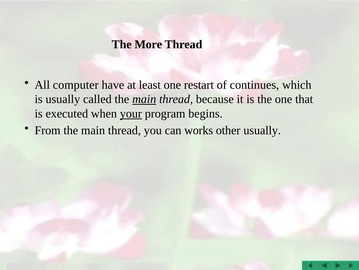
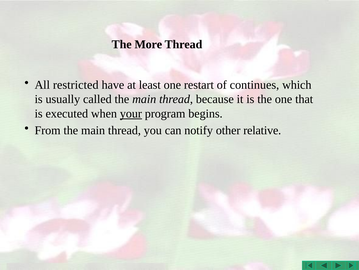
computer: computer -> restricted
main at (144, 99) underline: present -> none
works: works -> notify
other usually: usually -> relative
